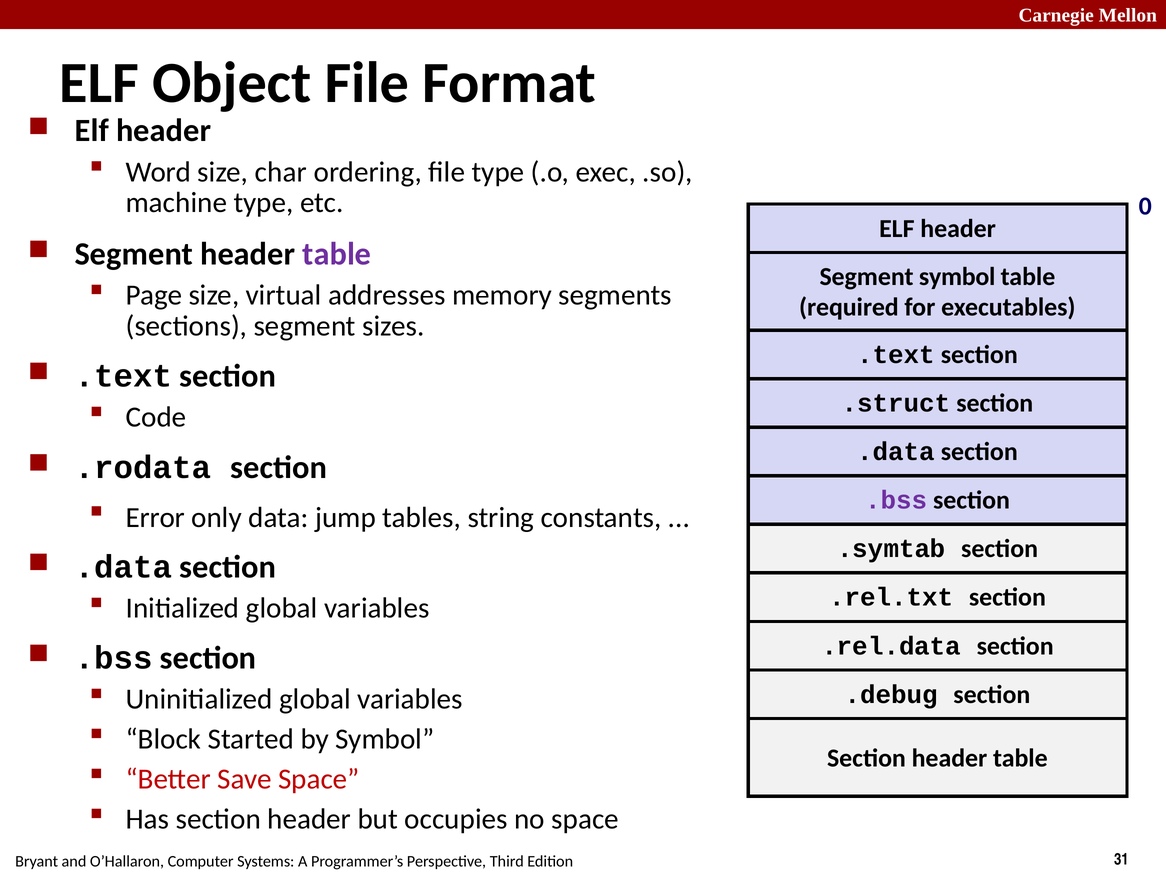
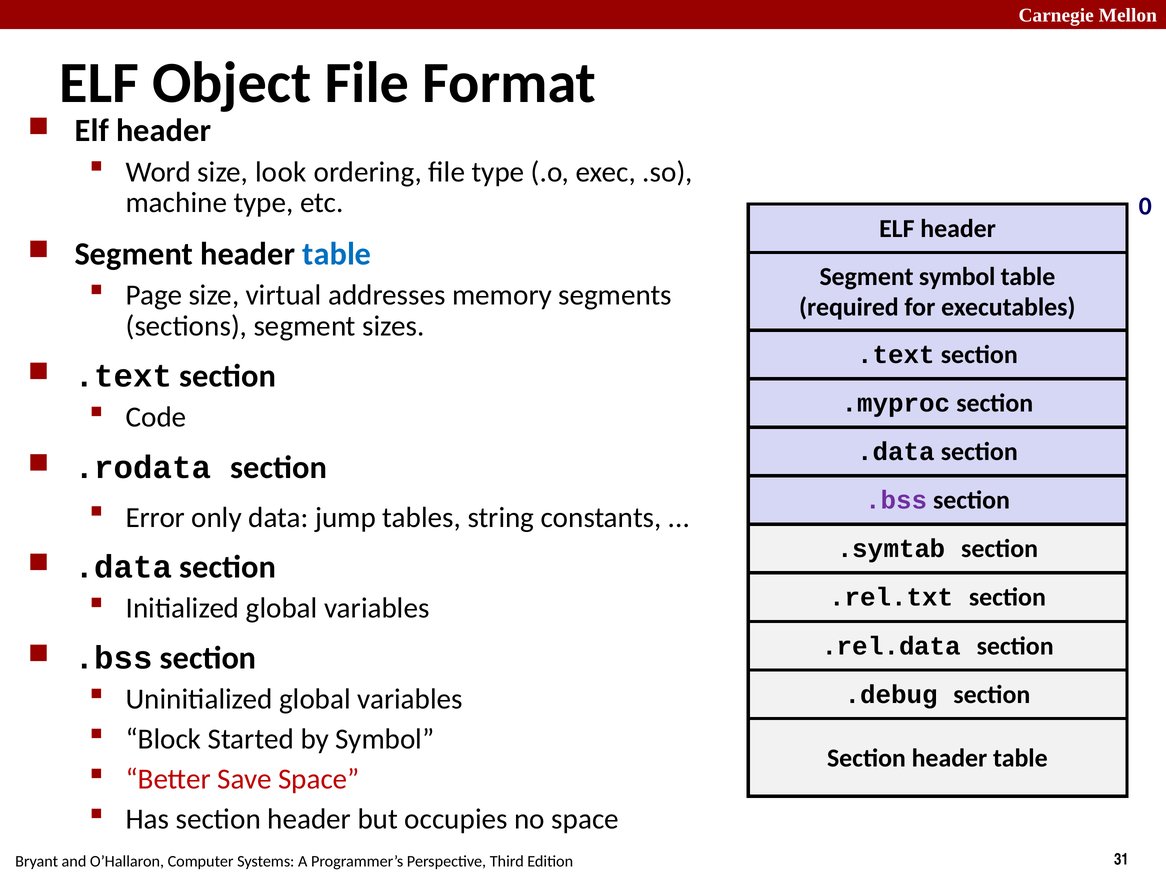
char: char -> look
table at (337, 254) colour: purple -> blue
.struct: .struct -> .myproc
